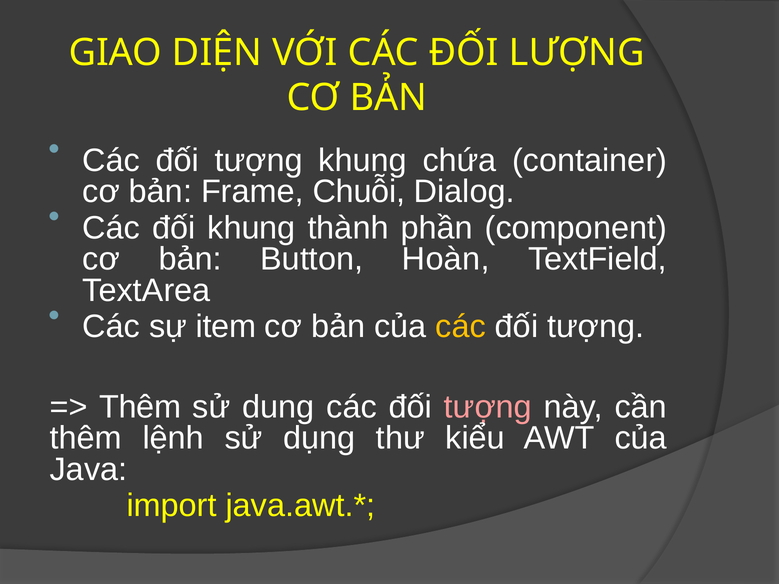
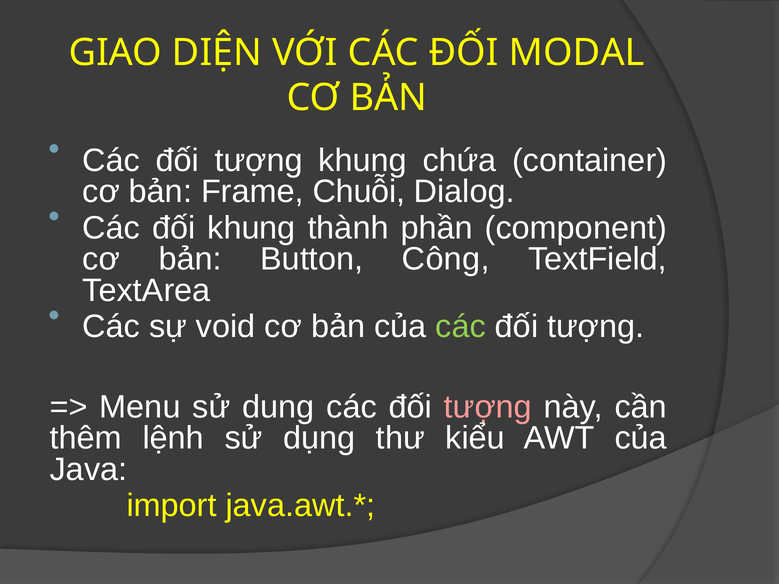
LƯỢNG: LƯỢNG -> MODAL
Hoàn: Hoàn -> Công
item: item -> void
các at (461, 327) colour: yellow -> light green
Thêm at (140, 407): Thêm -> Menu
